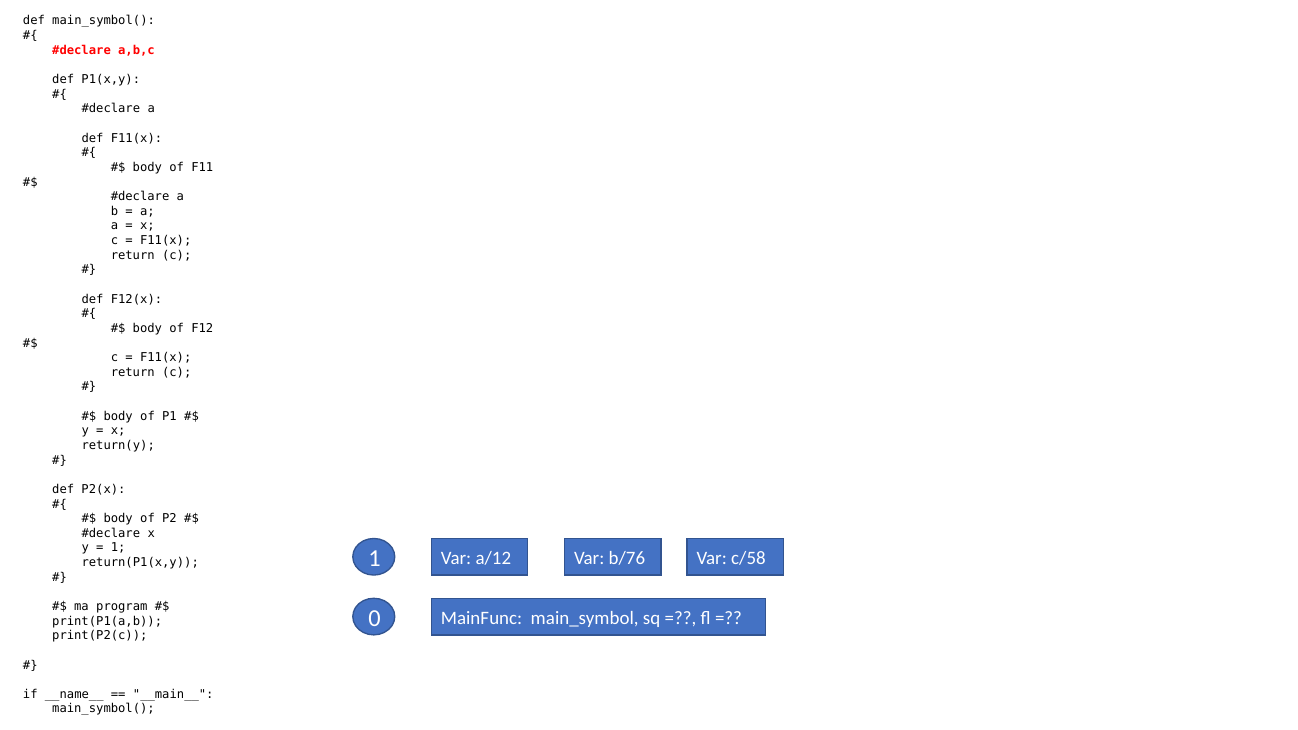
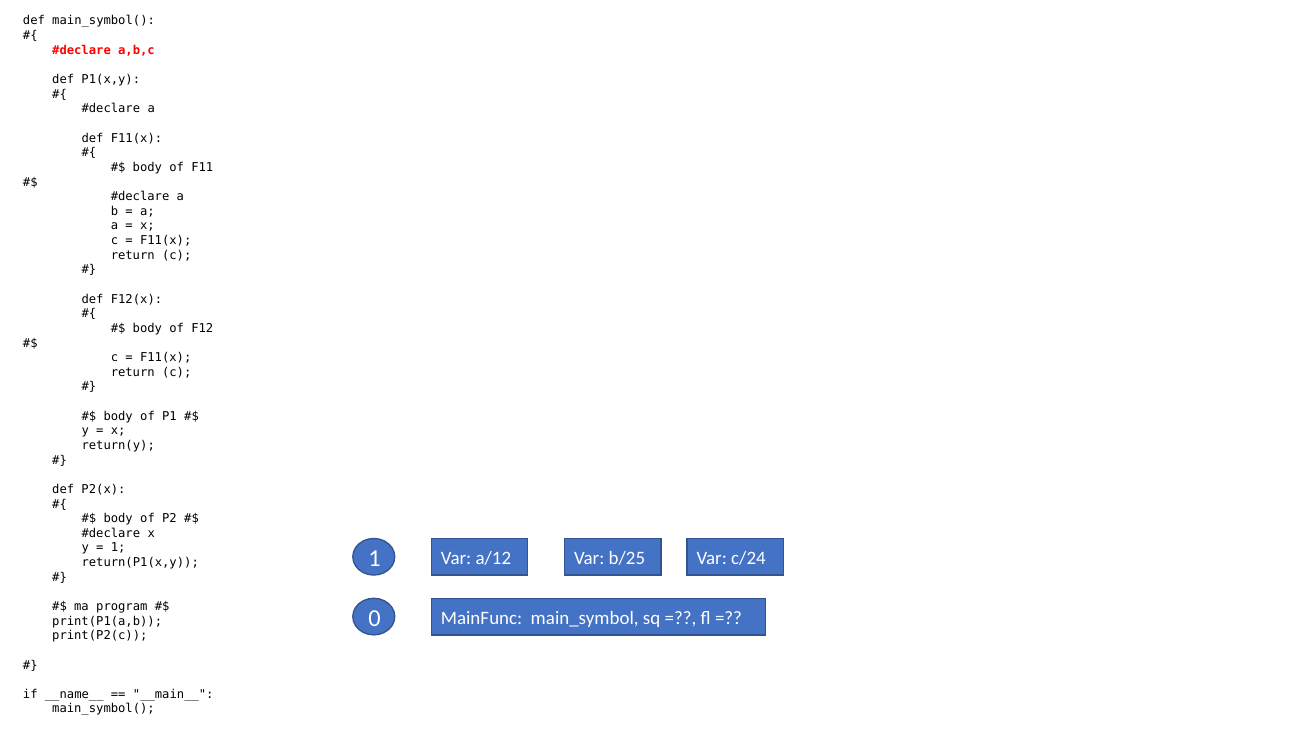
b/76: b/76 -> b/25
c/58: c/58 -> c/24
